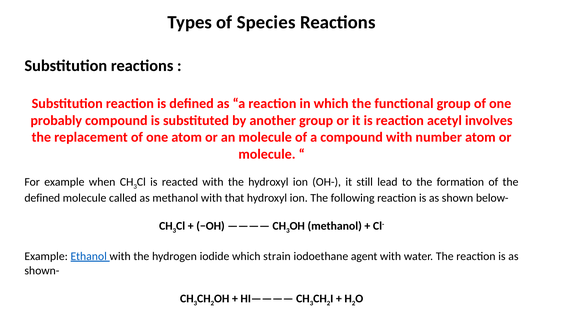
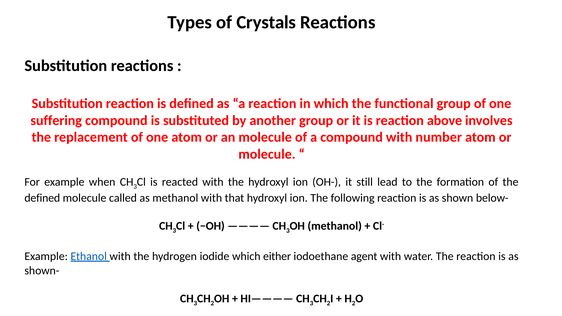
Species: Species -> Crystals
probably: probably -> suffering
acetyl: acetyl -> above
strain: strain -> either
